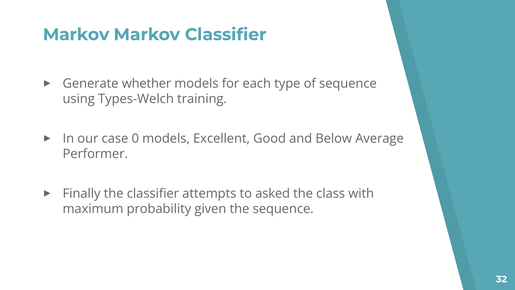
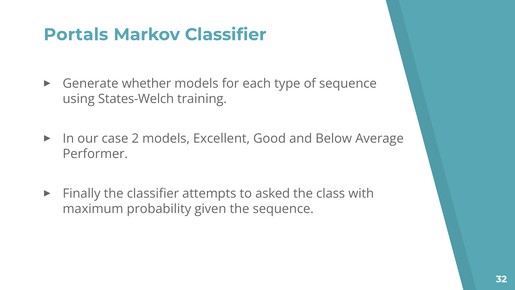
Markov at (76, 34): Markov -> Portals
Types-Welch: Types-Welch -> States-Welch
0: 0 -> 2
